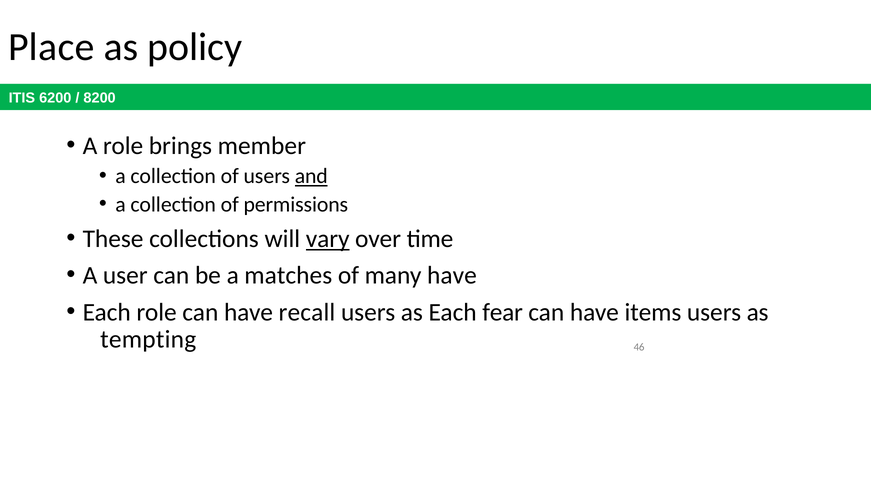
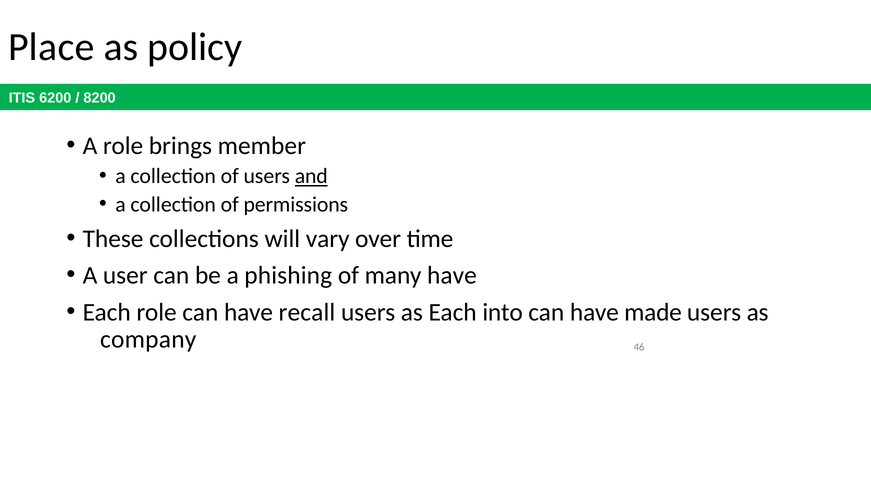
vary underline: present -> none
matches: matches -> phishing
fear: fear -> into
items: items -> made
tempting: tempting -> company
